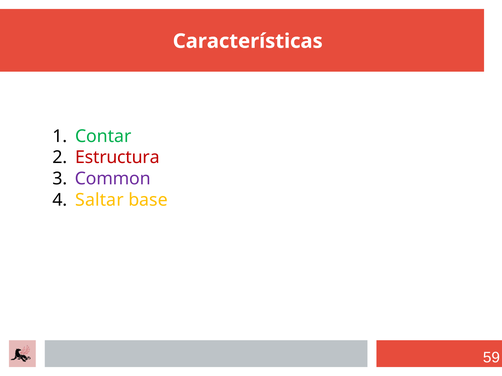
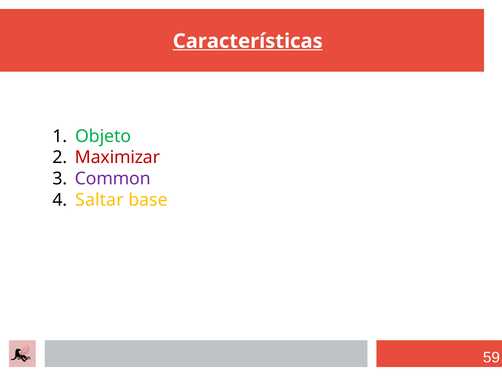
Características underline: none -> present
Contar: Contar -> Objeto
Estructura: Estructura -> Maximizar
